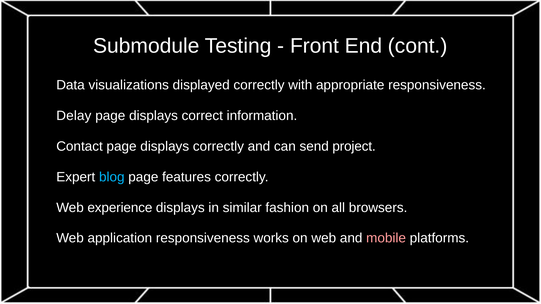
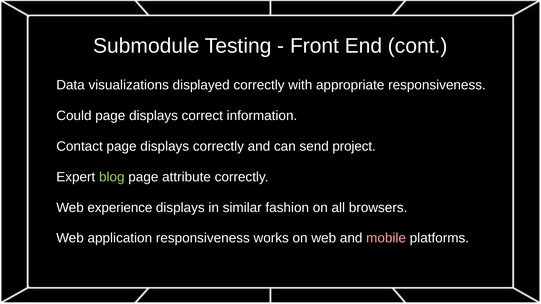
Delay: Delay -> Could
blog colour: light blue -> light green
features: features -> attribute
